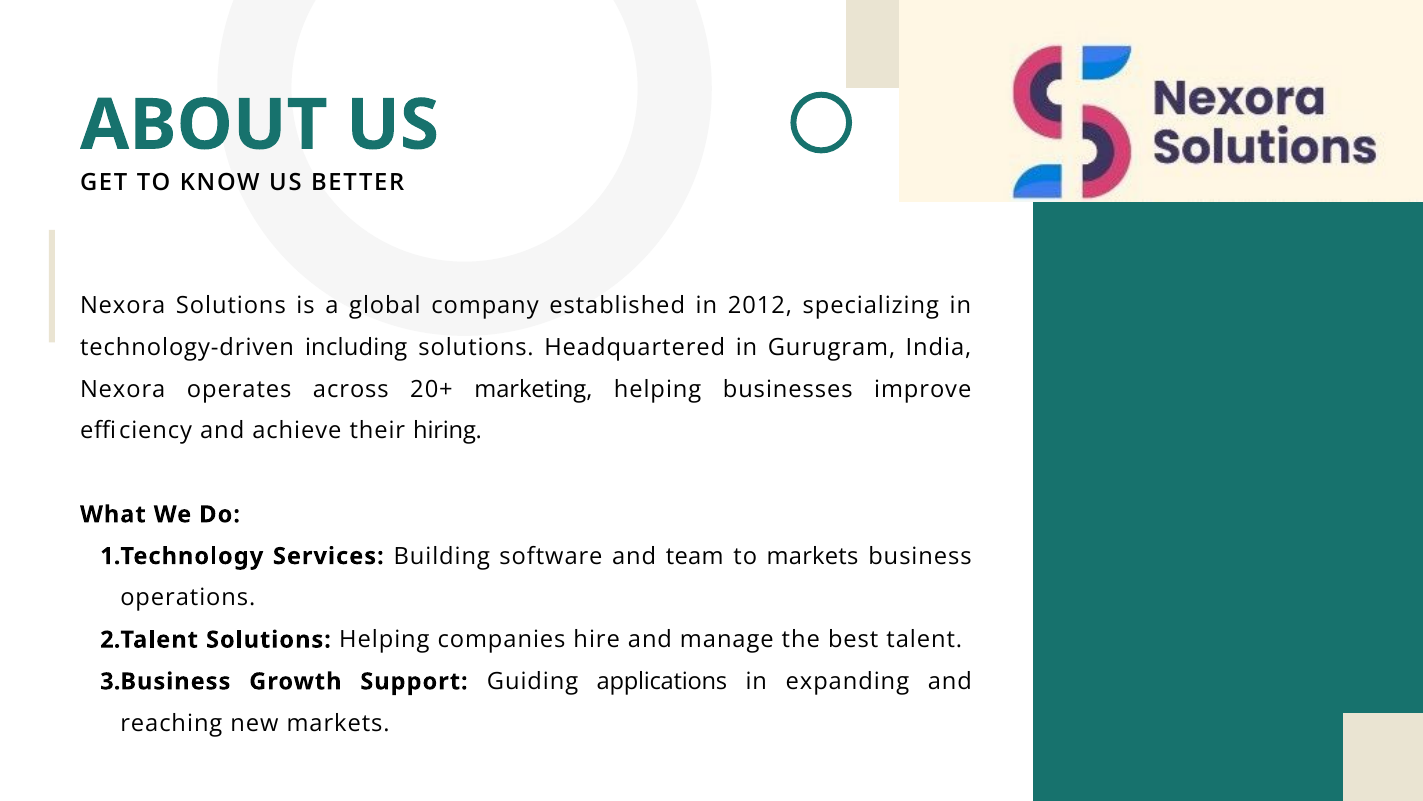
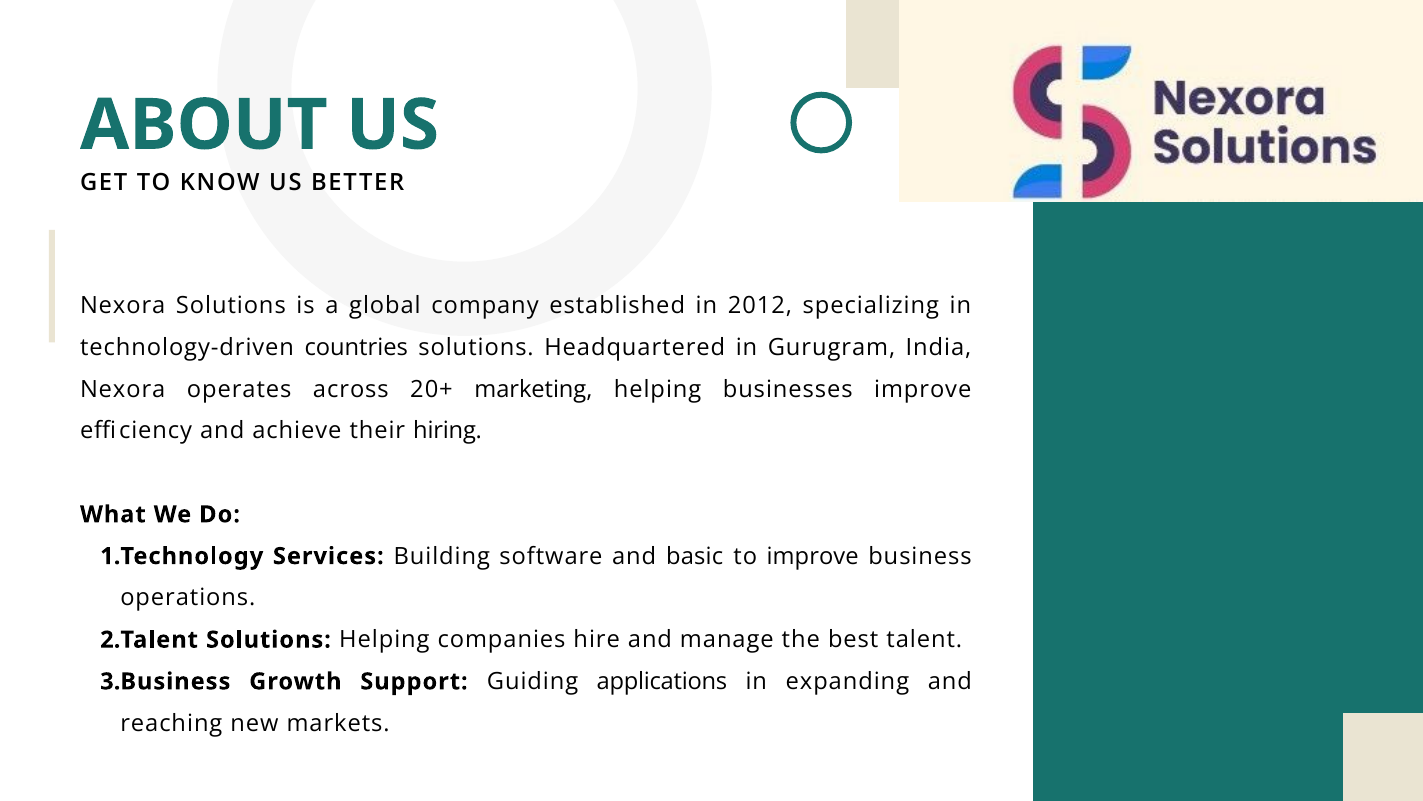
including: including -> countries
team: team -> basic
to markets: markets -> improve
